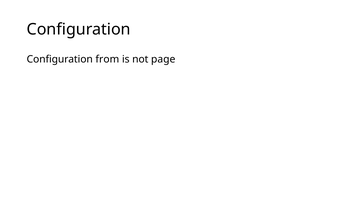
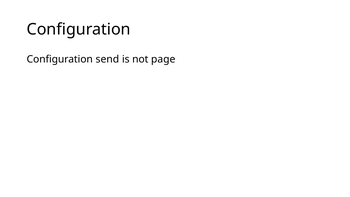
from: from -> send
